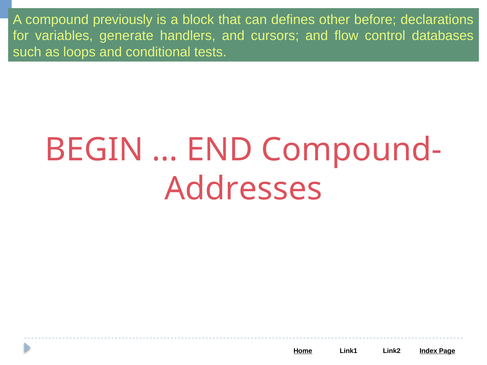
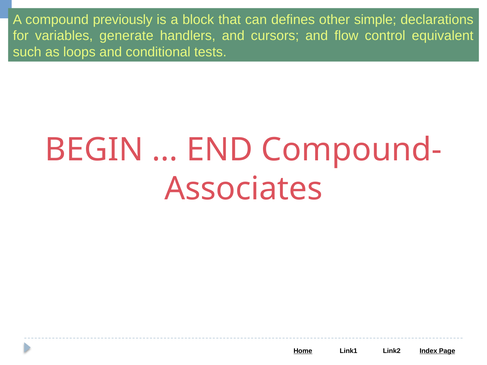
before: before -> simple
databases: databases -> equivalent
Addresses: Addresses -> Associates
